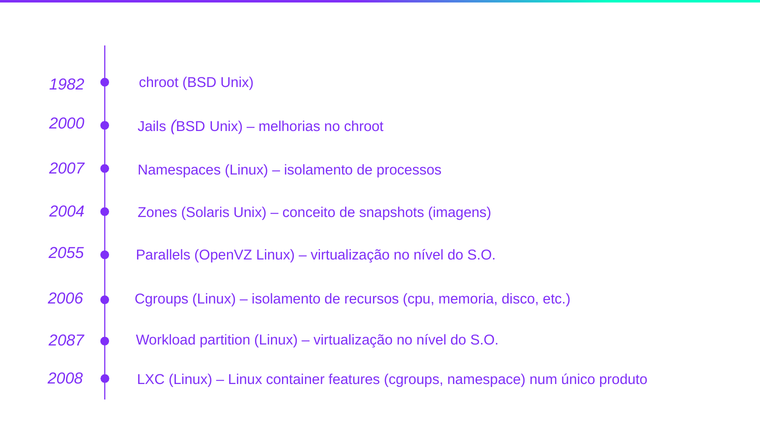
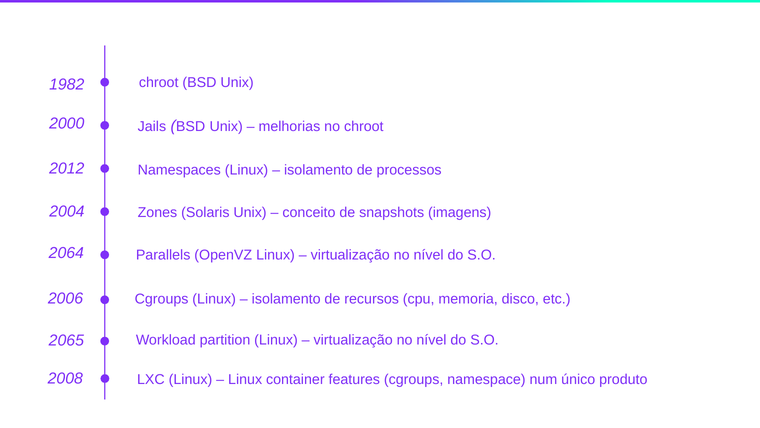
2007: 2007 -> 2012
2055: 2055 -> 2064
2087: 2087 -> 2065
